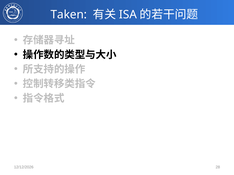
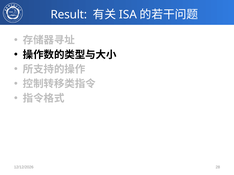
Taken: Taken -> Result
